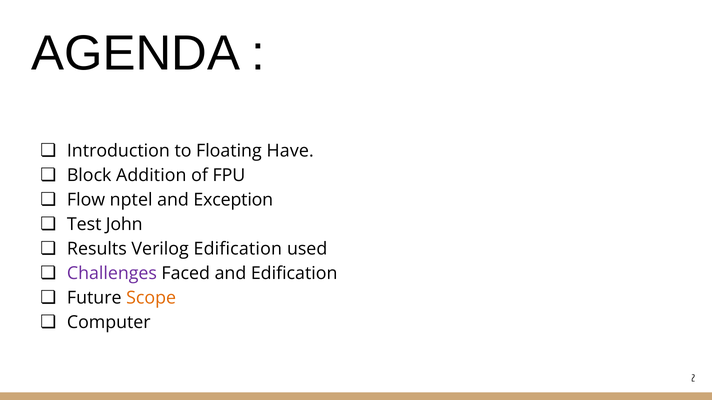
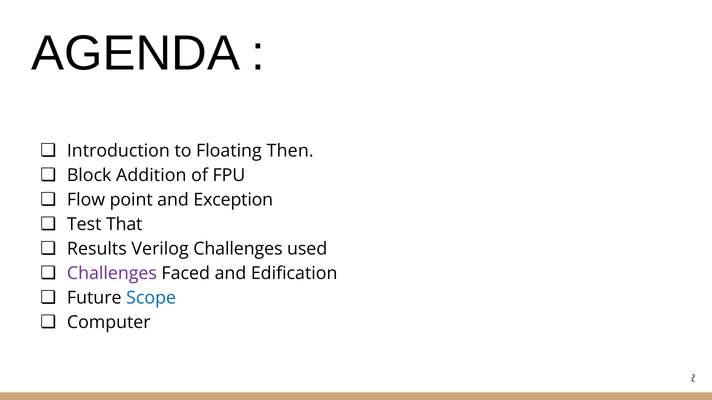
Have: Have -> Then
nptel: nptel -> point
John: John -> That
Verilog Edification: Edification -> Challenges
Scope colour: orange -> blue
